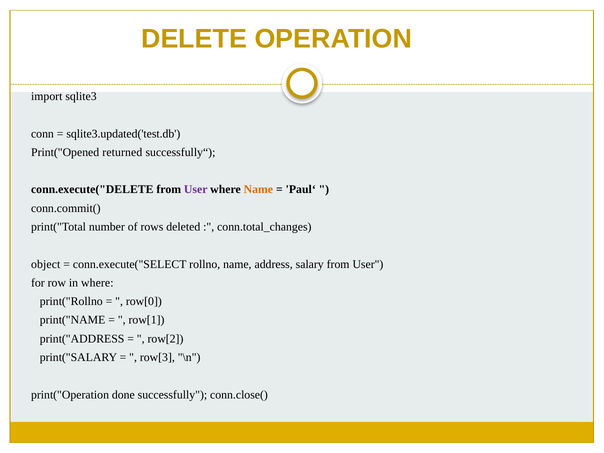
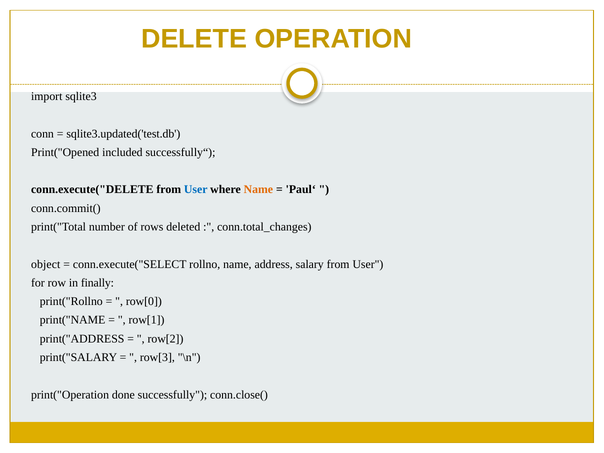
returned: returned -> included
User at (196, 190) colour: purple -> blue
in where: where -> finally
